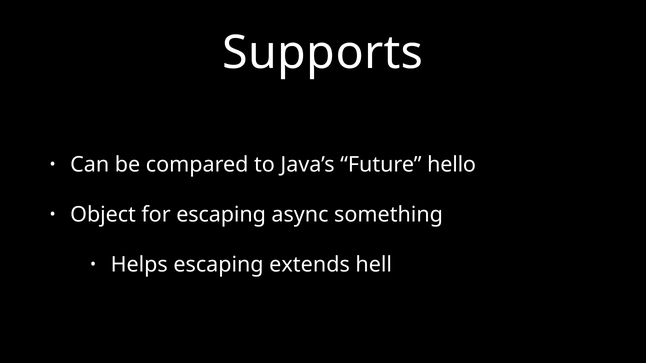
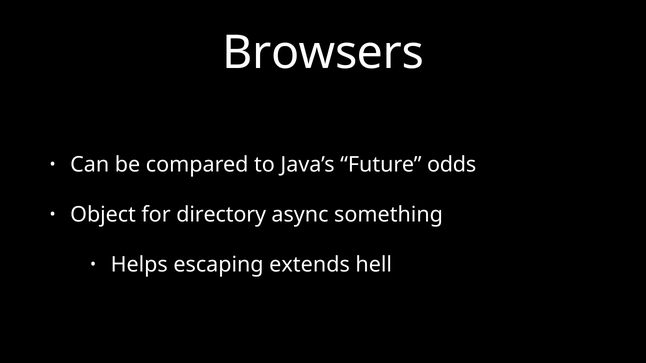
Supports: Supports -> Browsers
hello: hello -> odds
for escaping: escaping -> directory
